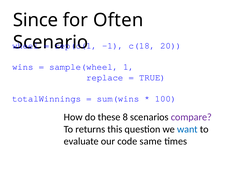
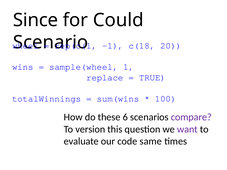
Often: Often -> Could
8: 8 -> 6
returns: returns -> version
want colour: blue -> purple
